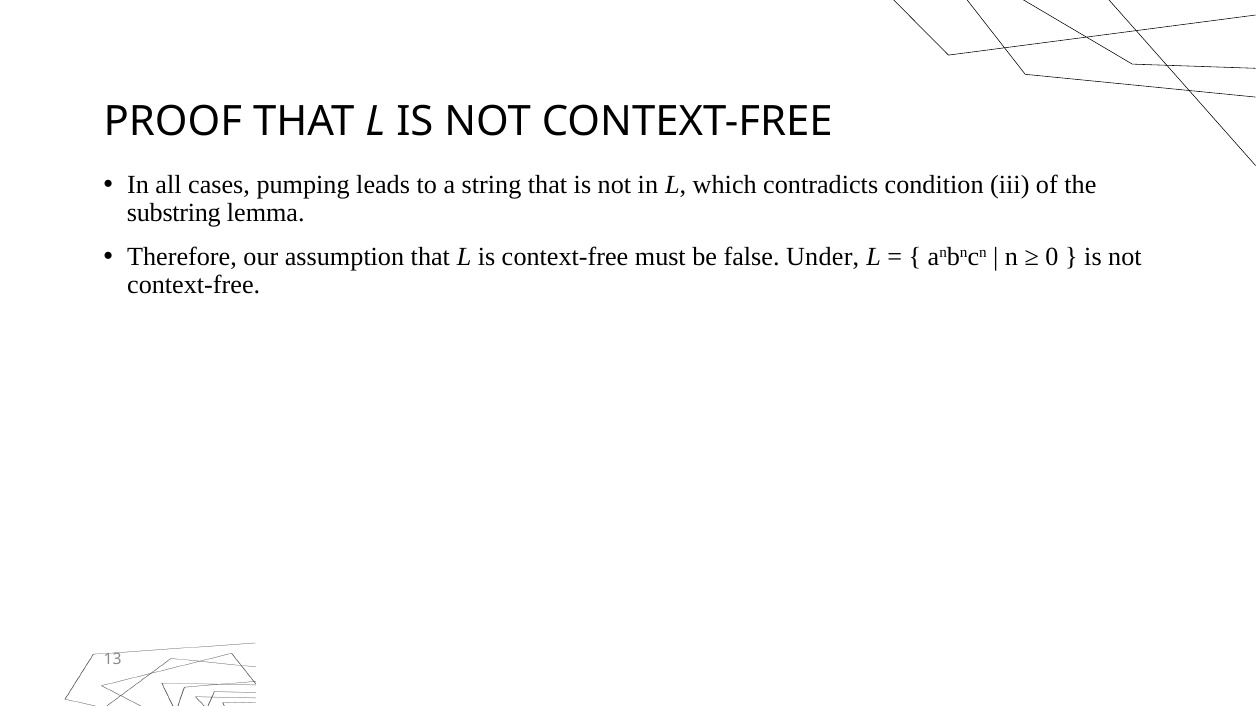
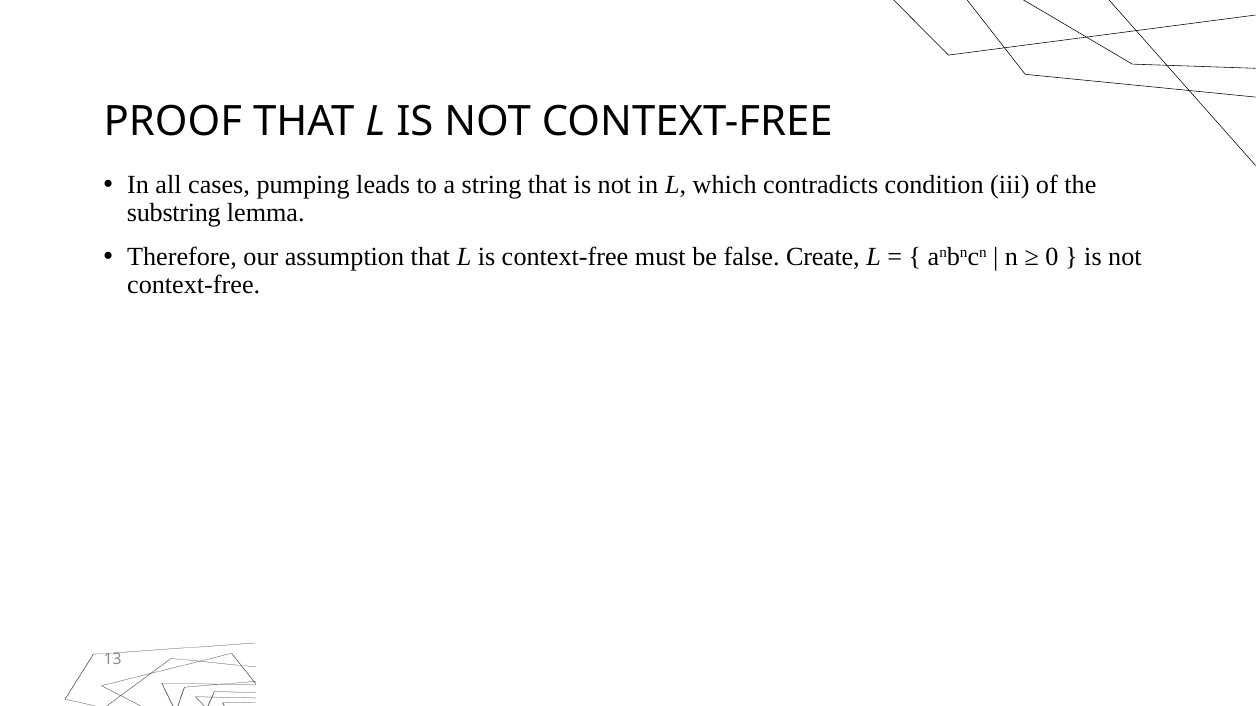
Under: Under -> Create
